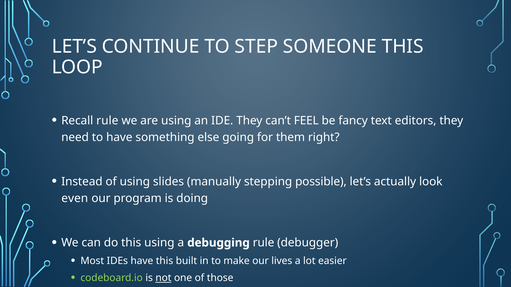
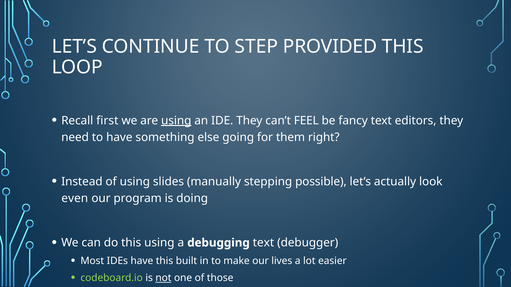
SOMEONE: SOMEONE -> PROVIDED
Recall rule: rule -> first
using at (176, 121) underline: none -> present
debugging rule: rule -> text
